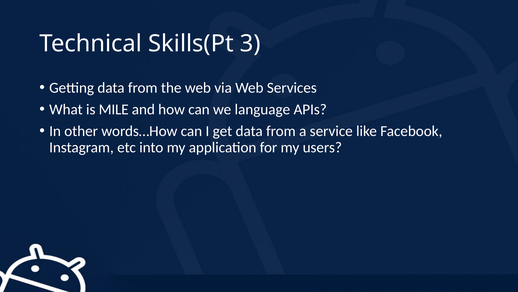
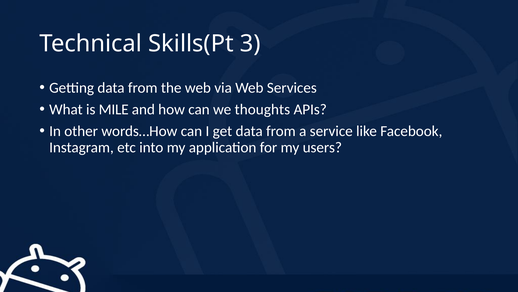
language: language -> thoughts
